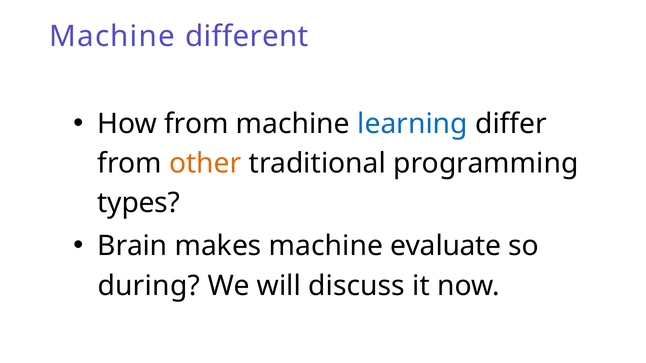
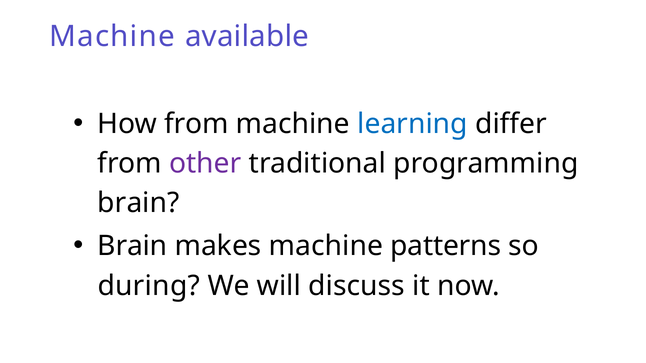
different: different -> available
other colour: orange -> purple
types at (139, 203): types -> brain
evaluate: evaluate -> patterns
